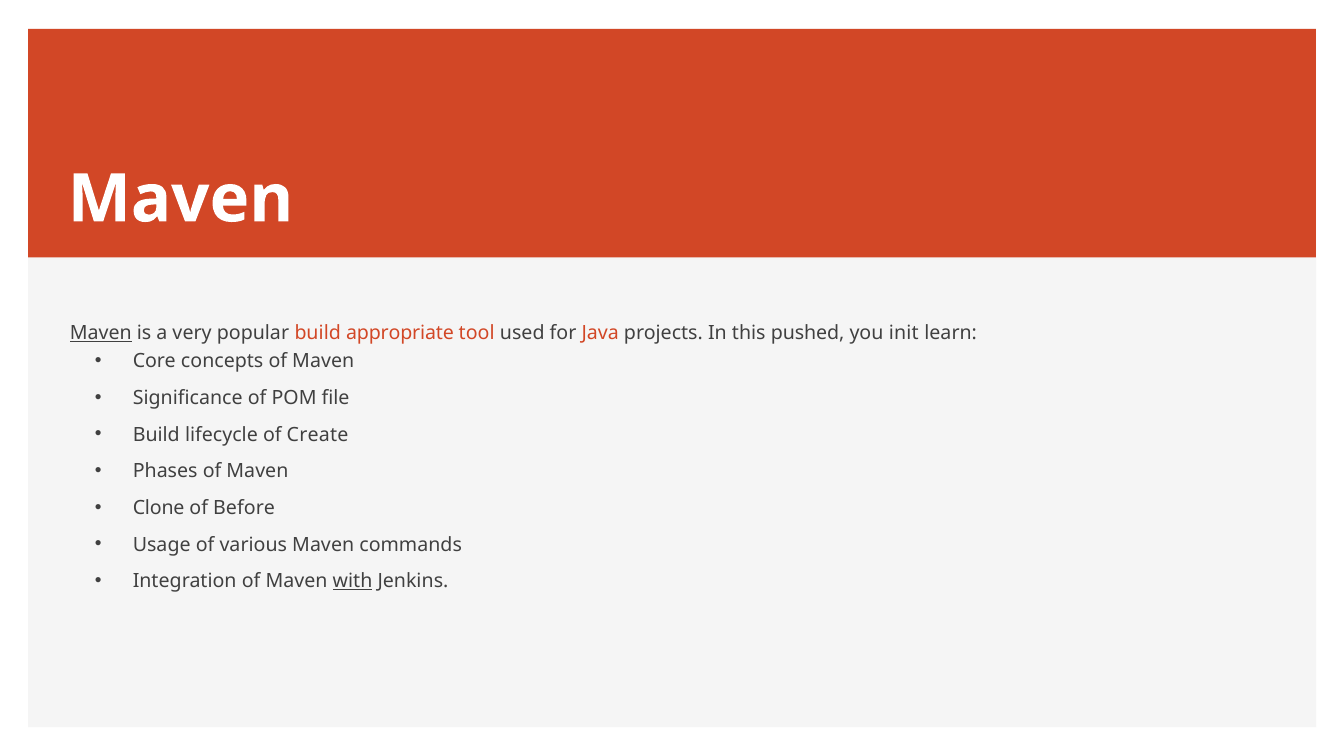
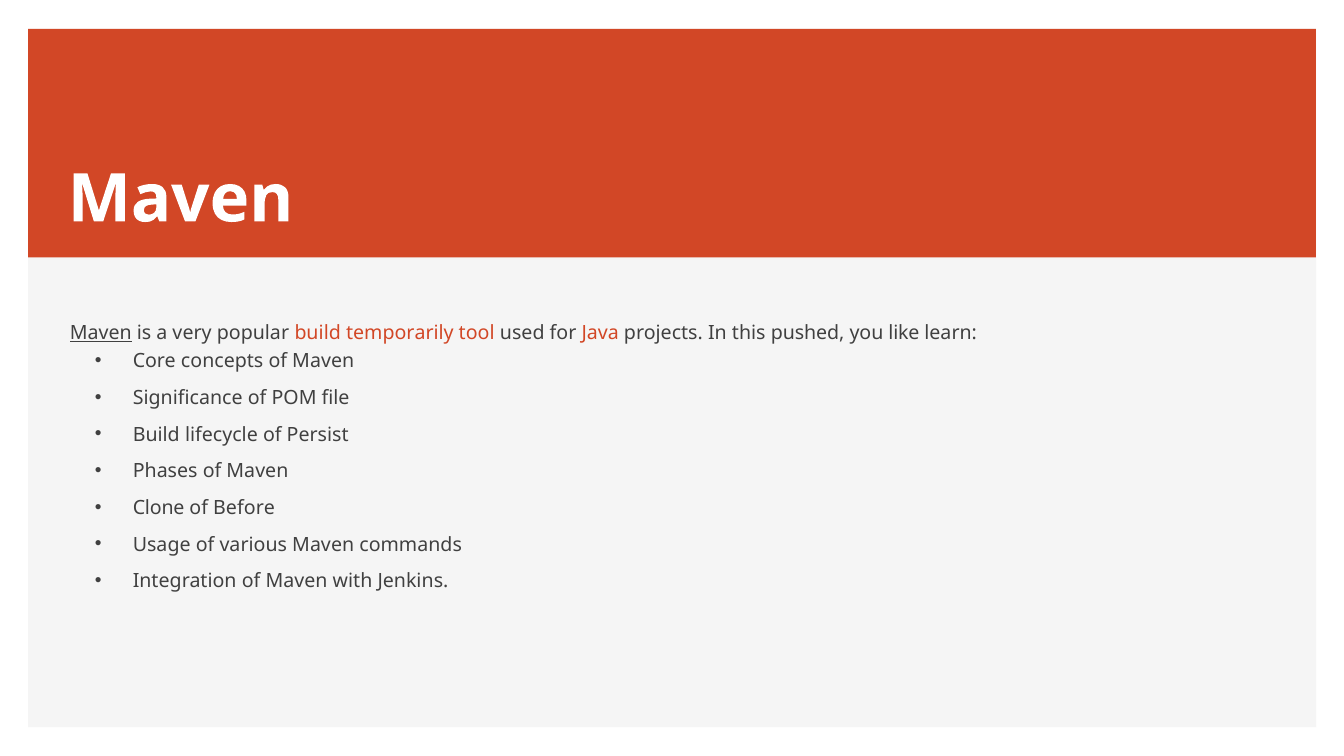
appropriate: appropriate -> temporarily
init: init -> like
Create: Create -> Persist
with underline: present -> none
